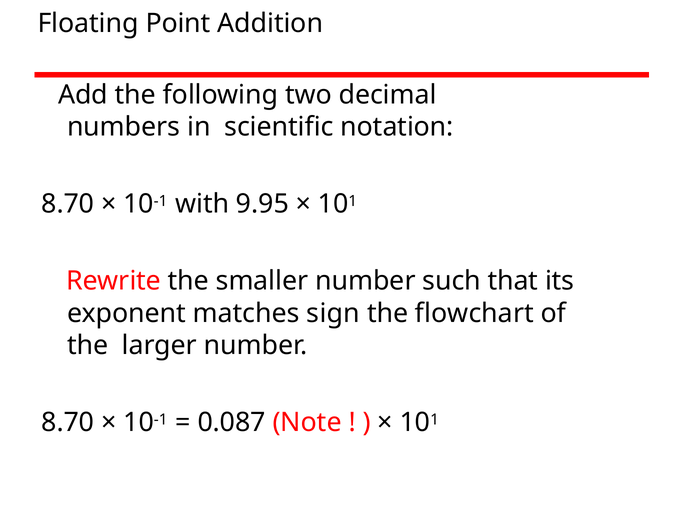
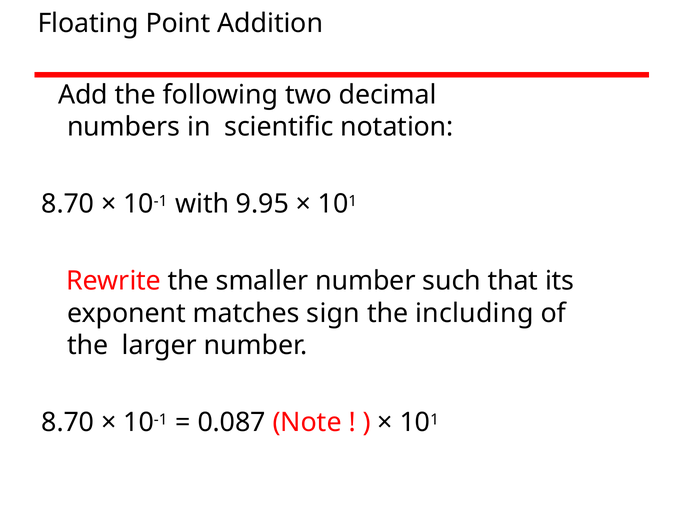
flowchart: flowchart -> including
